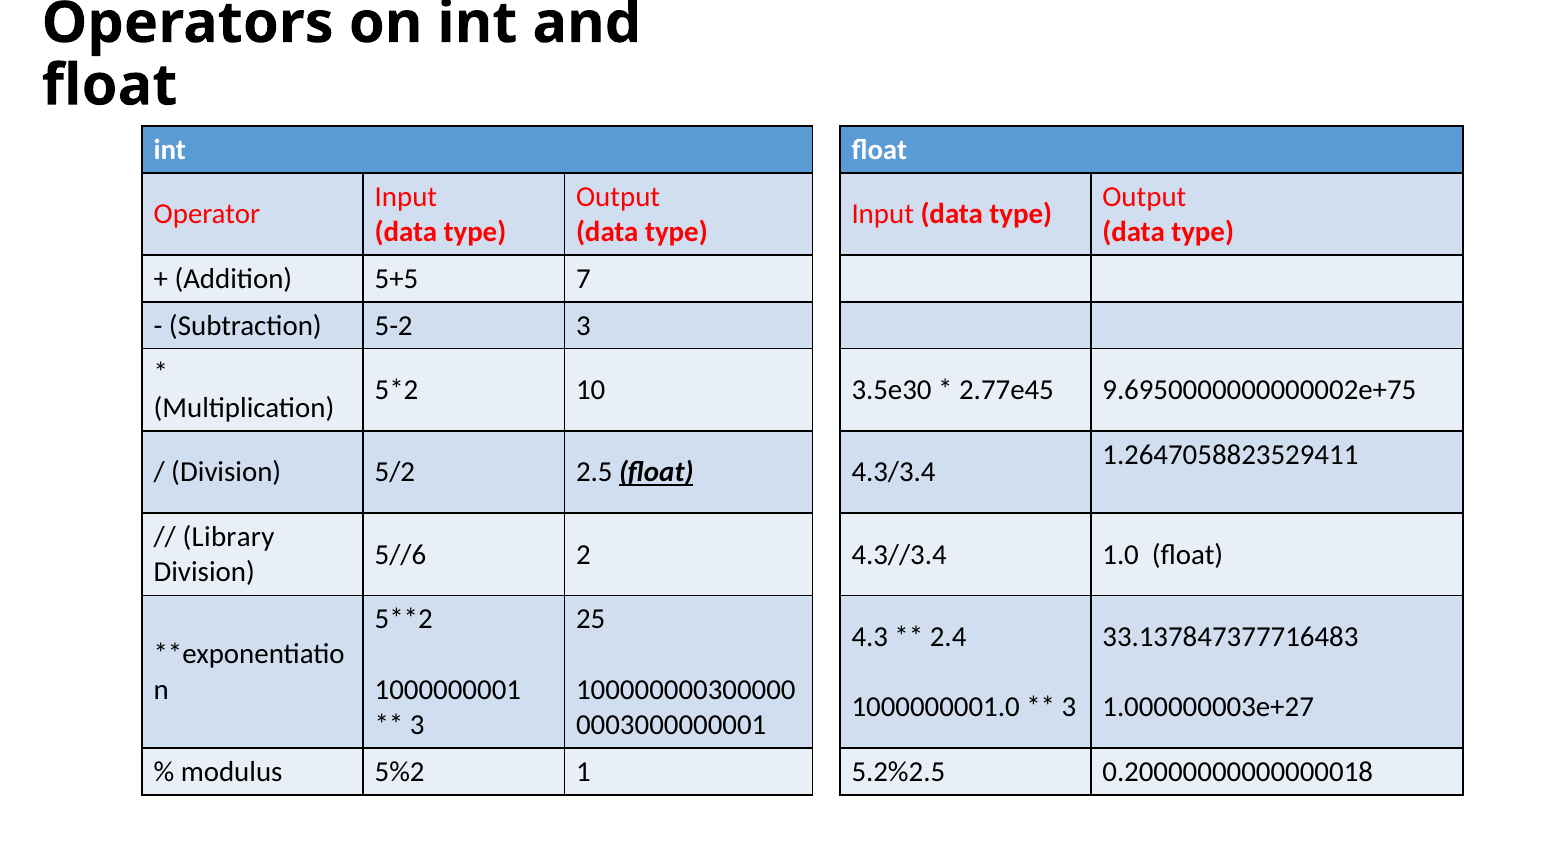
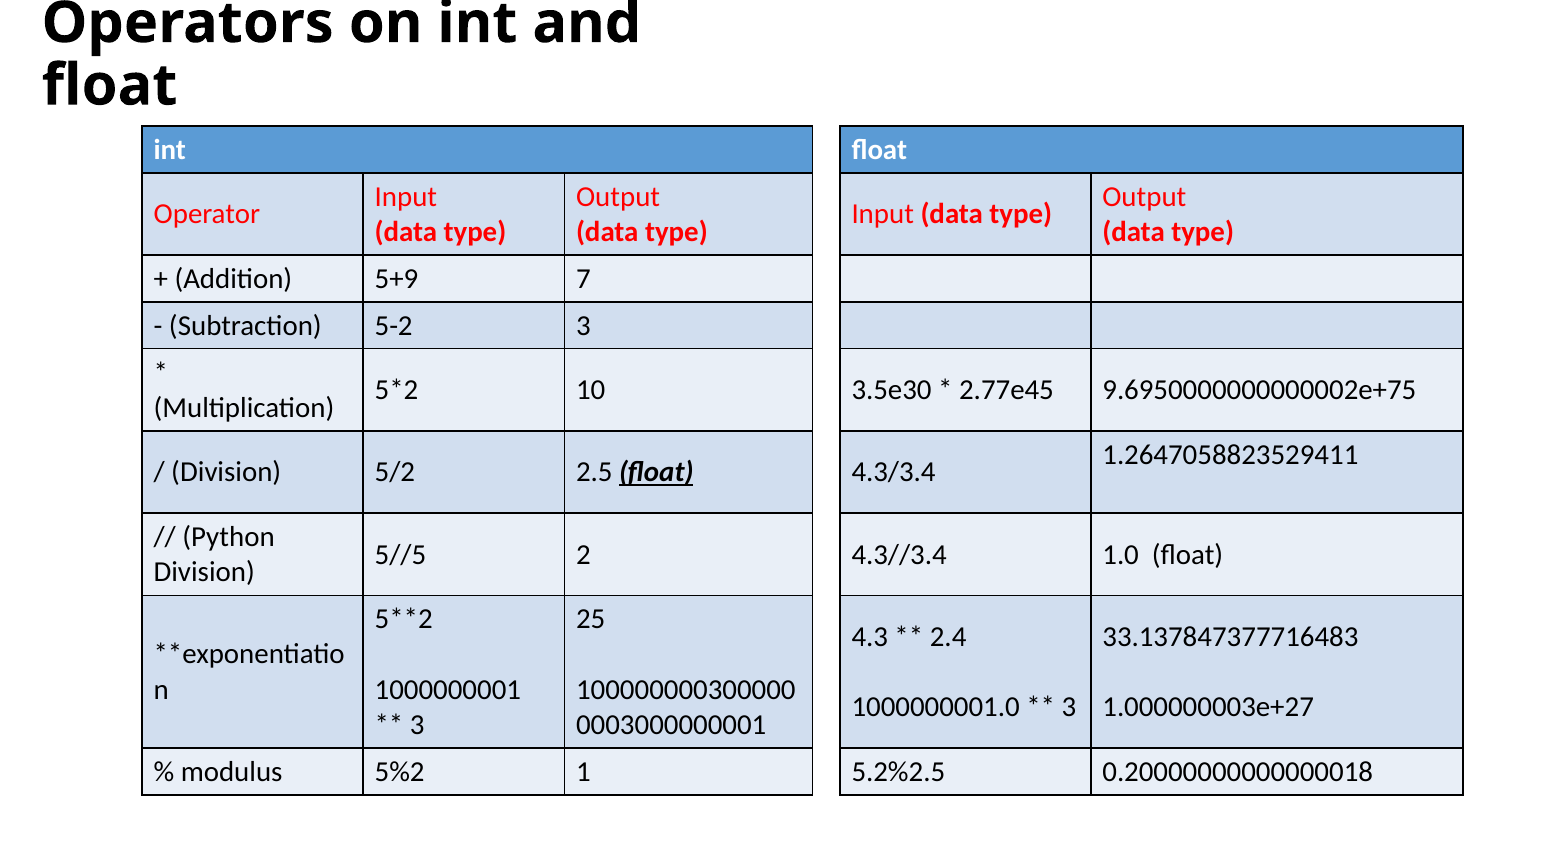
5+5: 5+5 -> 5+9
Library: Library -> Python
5//6: 5//6 -> 5//5
